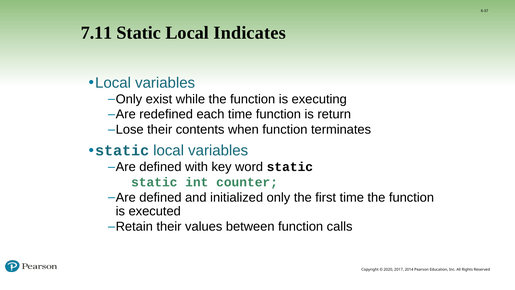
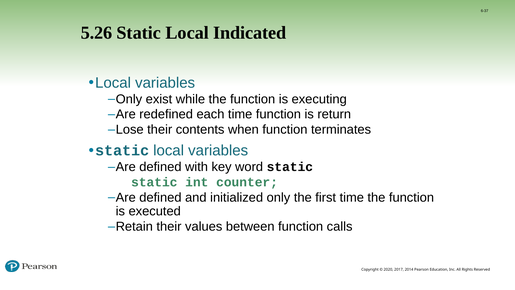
7.11: 7.11 -> 5.26
Indicates: Indicates -> Indicated
